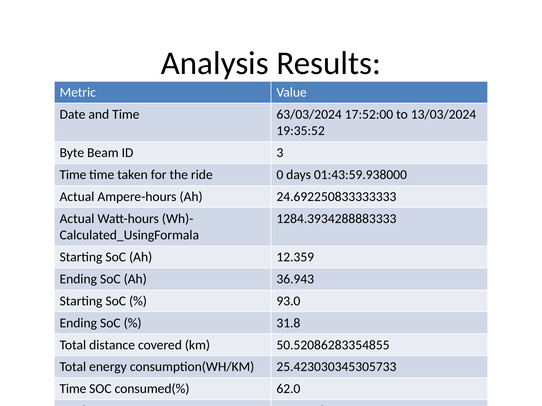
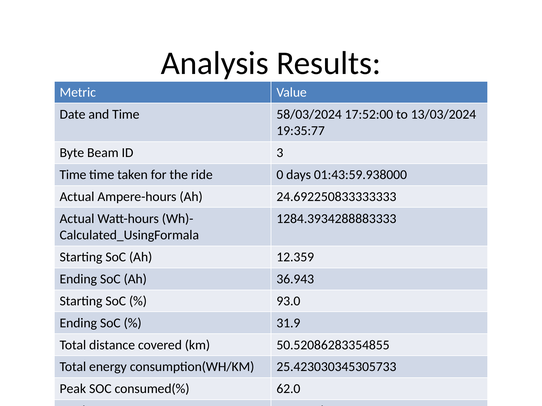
63/03/2024: 63/03/2024 -> 58/03/2024
19:35:52: 19:35:52 -> 19:35:77
31.8: 31.8 -> 31.9
Time at (73, 389): Time -> Peak
